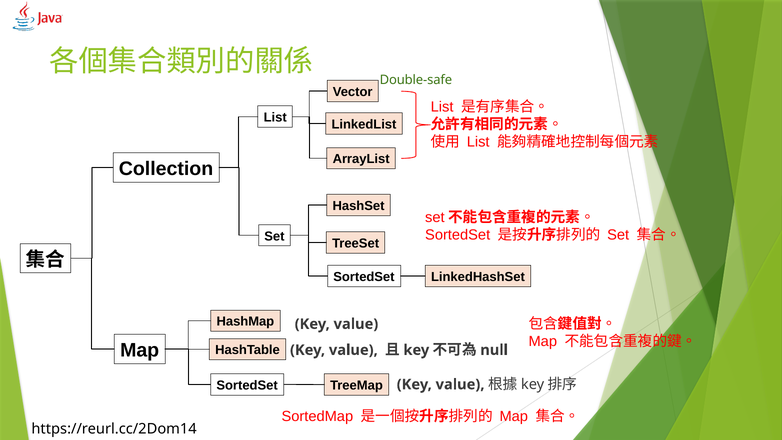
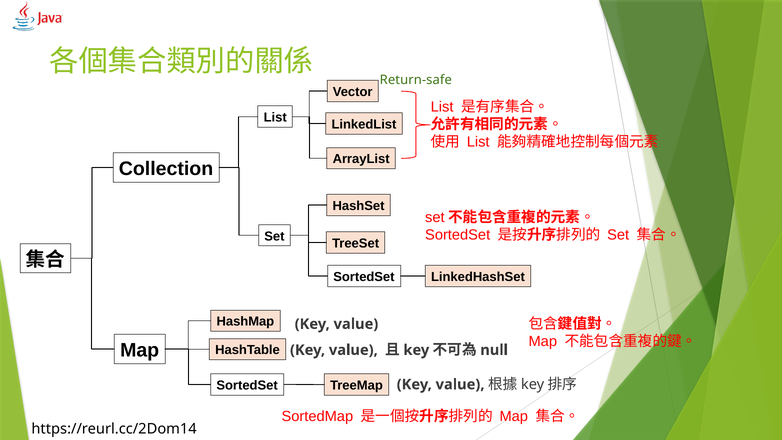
Double-safe: Double-safe -> Return-safe
